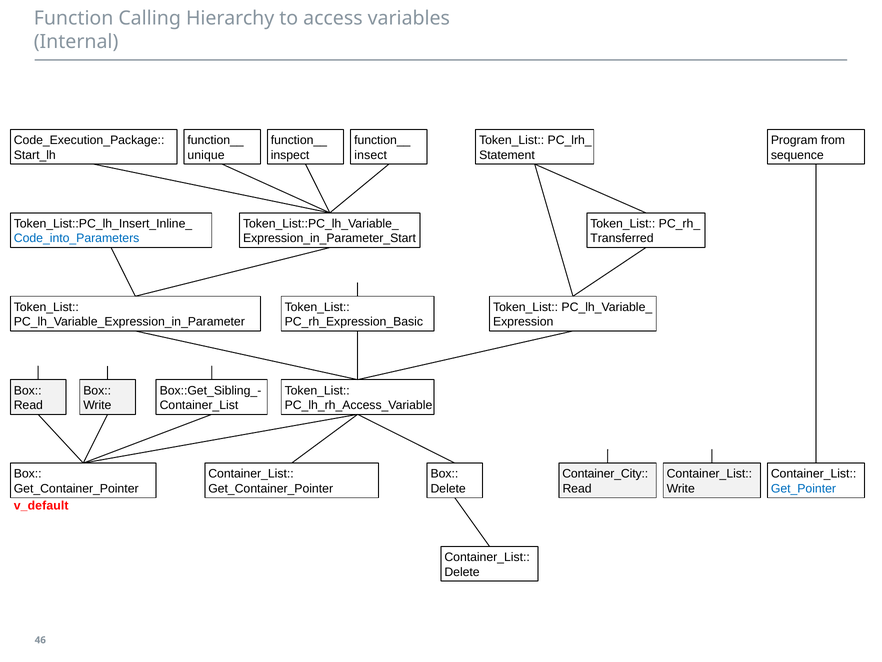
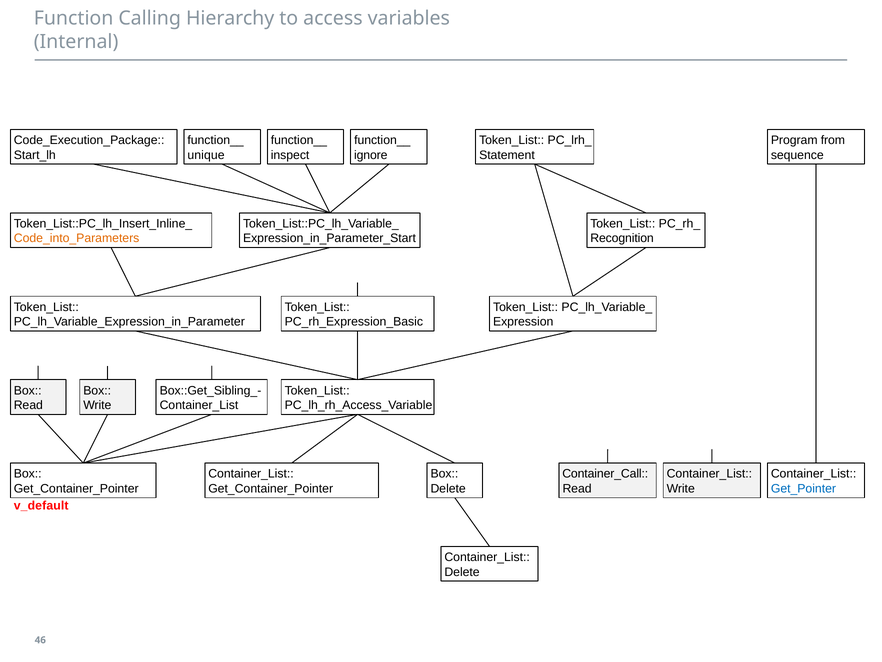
insect: insect -> ignore
Code_into_Parameters colour: blue -> orange
Transferred: Transferred -> Recognition
Container_City: Container_City -> Container_Call
